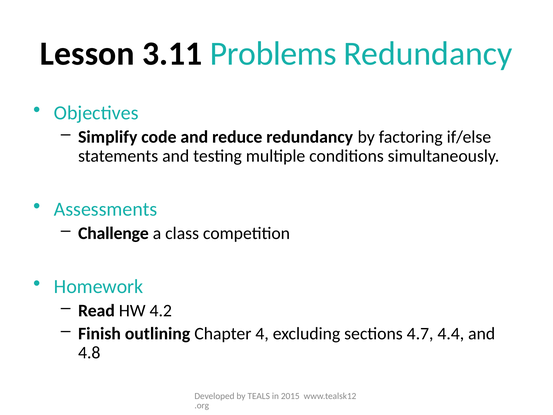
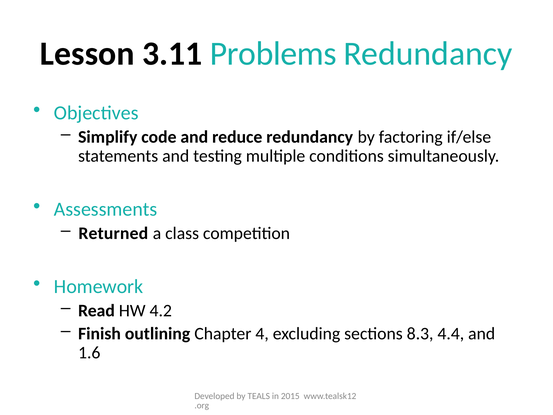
Challenge: Challenge -> Returned
4.7: 4.7 -> 8.3
4.8: 4.8 -> 1.6
